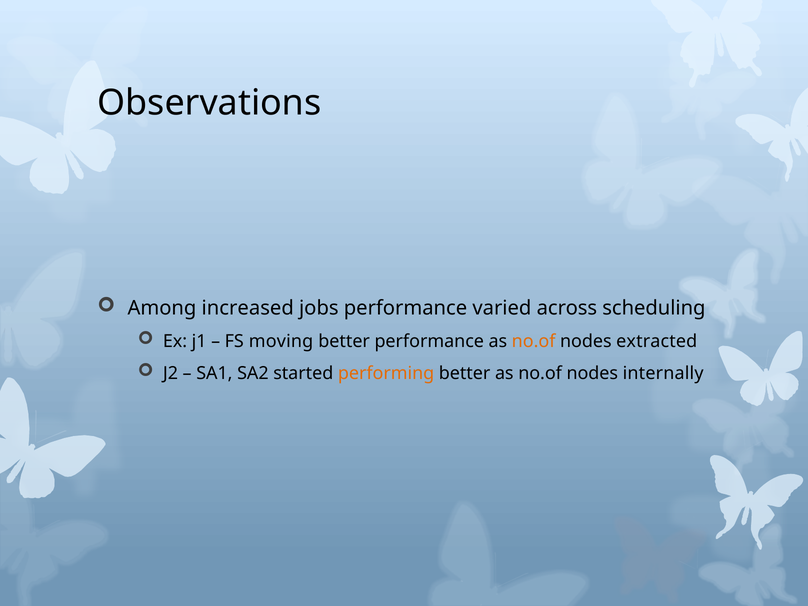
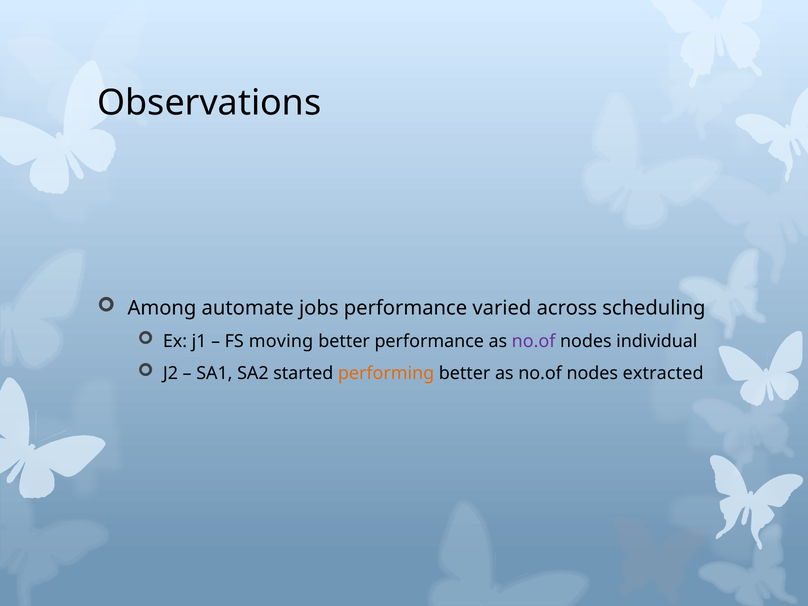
increased: increased -> automate
no.of at (534, 341) colour: orange -> purple
extracted: extracted -> individual
internally: internally -> extracted
